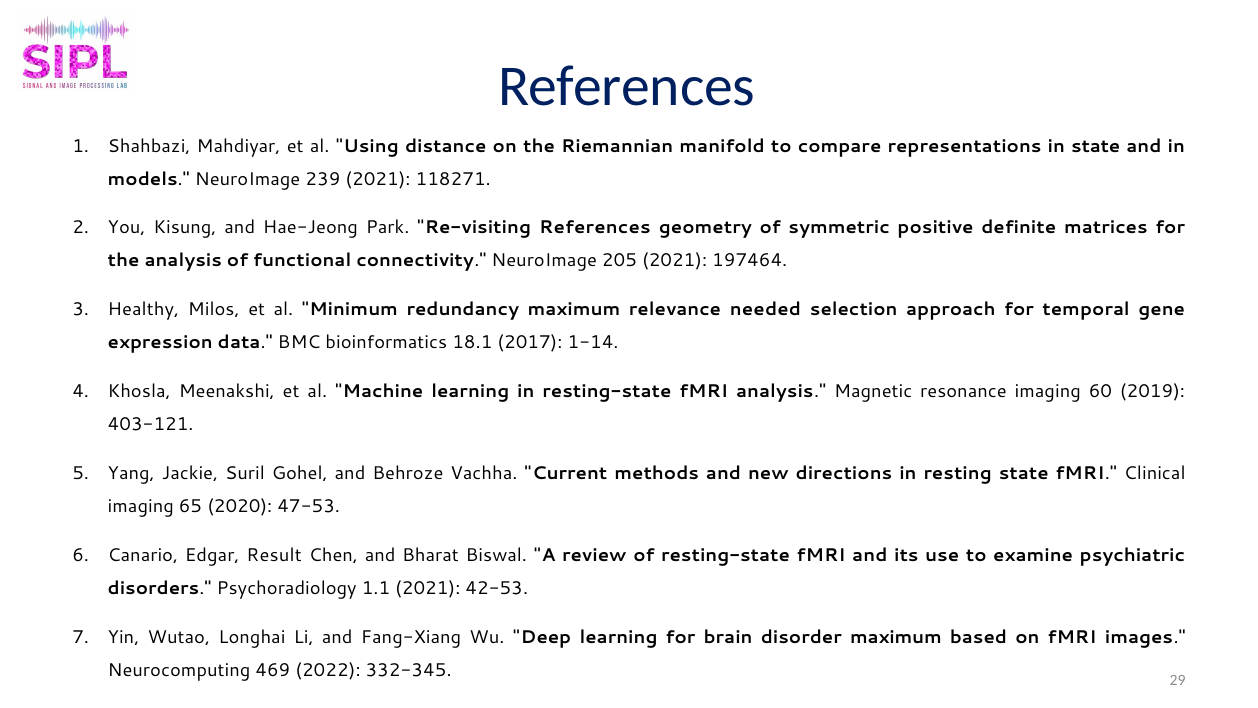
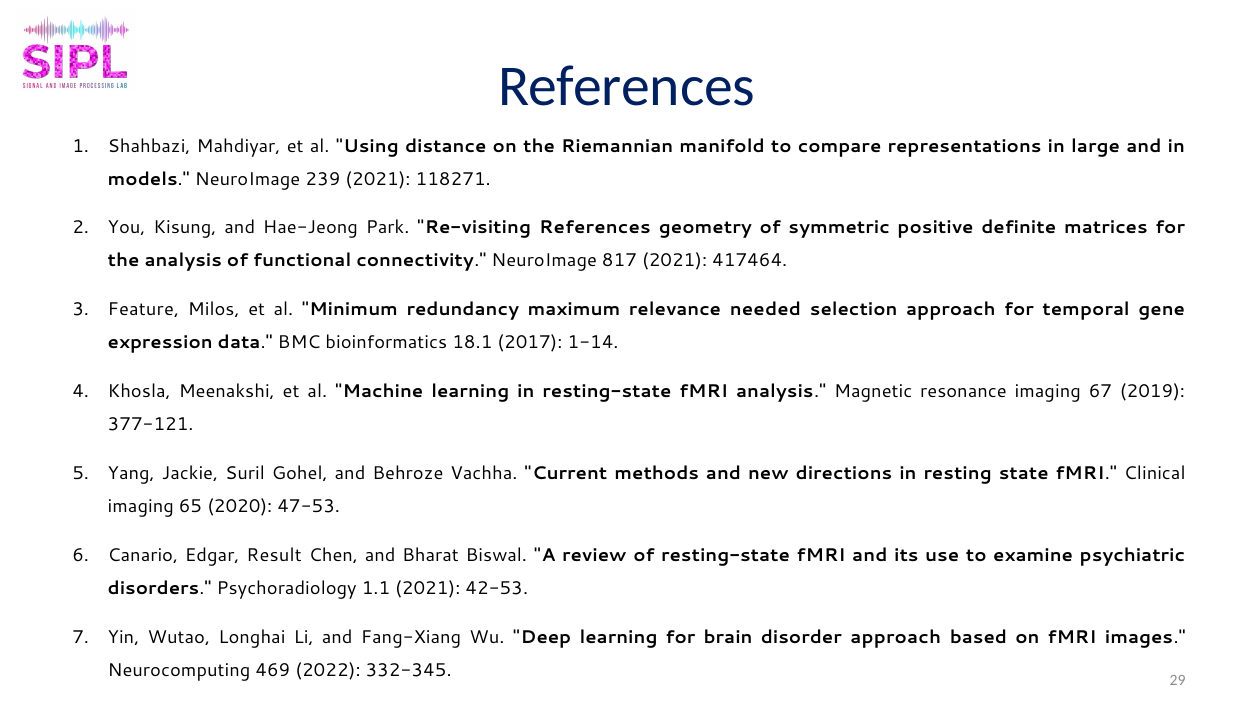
in state: state -> large
205: 205 -> 817
197464: 197464 -> 417464
Healthy: Healthy -> Feature
60: 60 -> 67
403-121: 403-121 -> 377-121
disorder maximum: maximum -> approach
